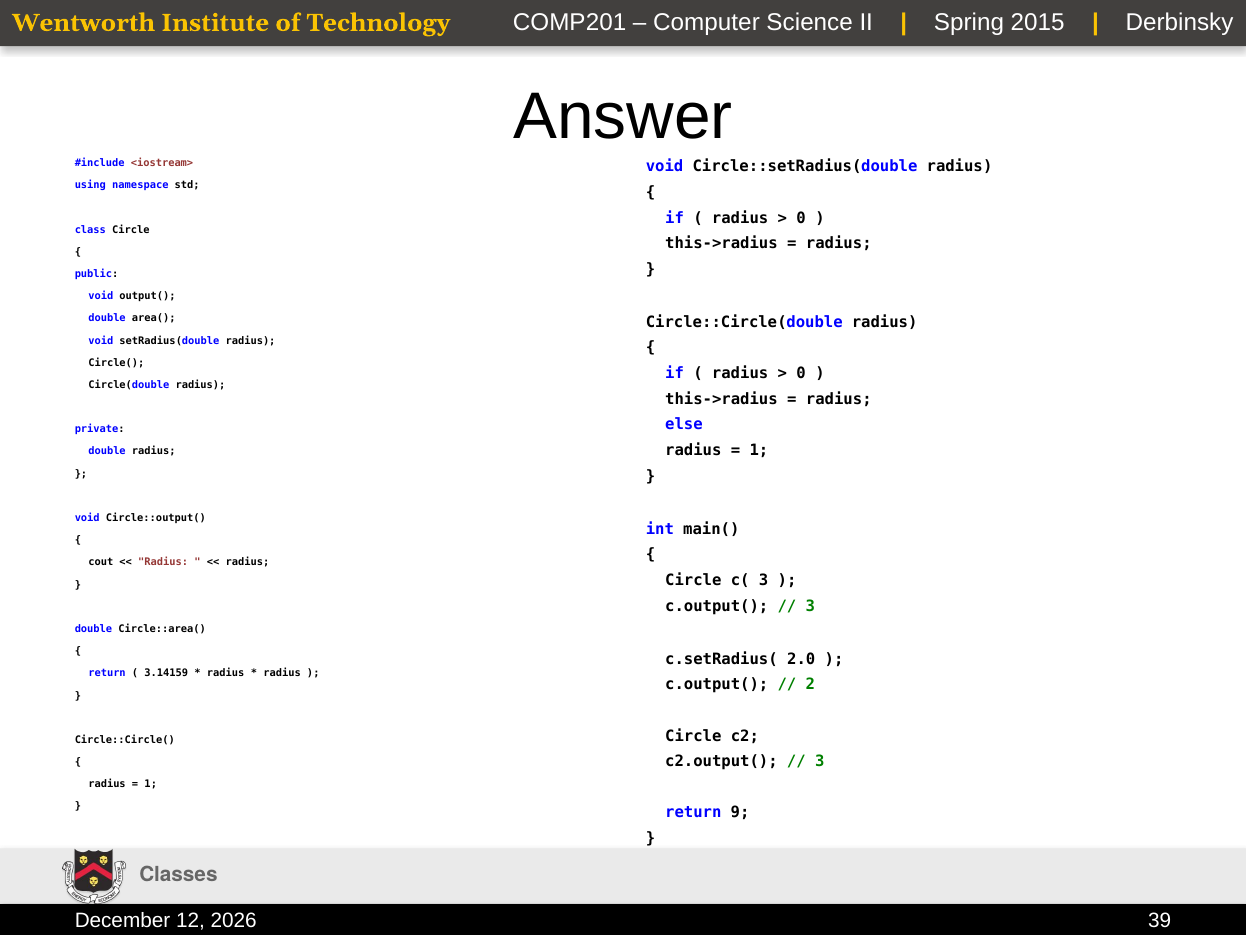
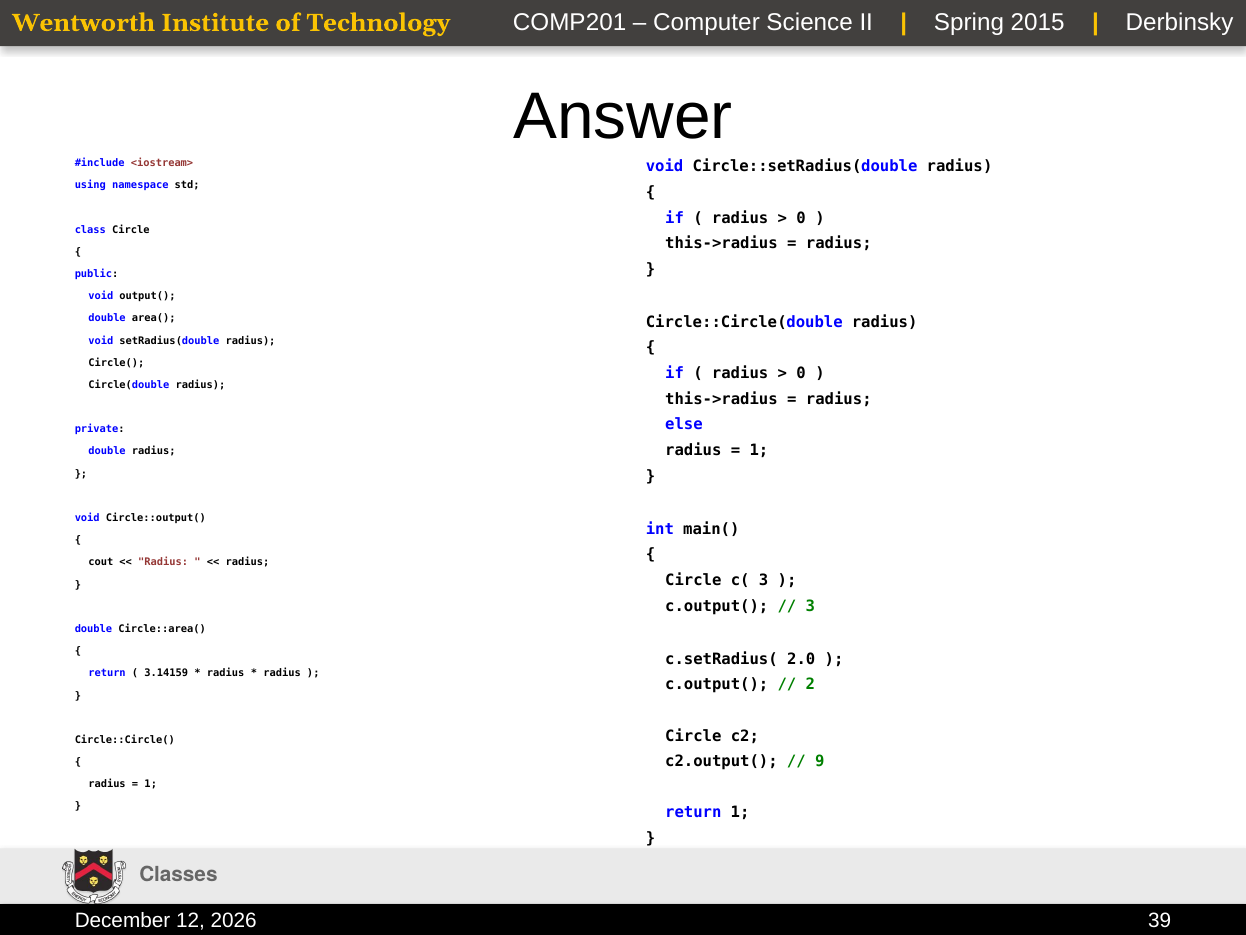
3 at (820, 761): 3 -> 9
return 9: 9 -> 1
